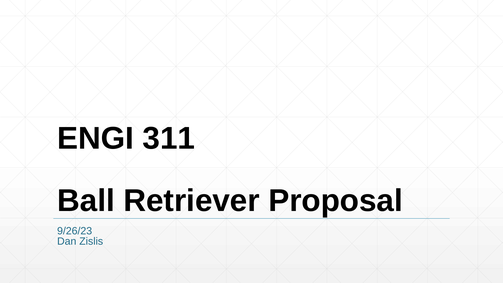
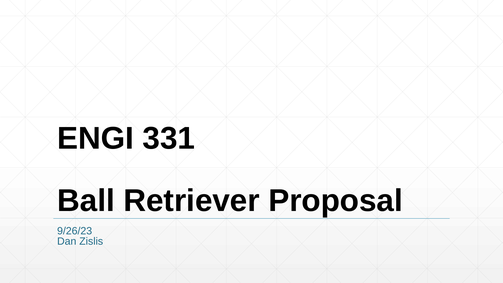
311: 311 -> 331
